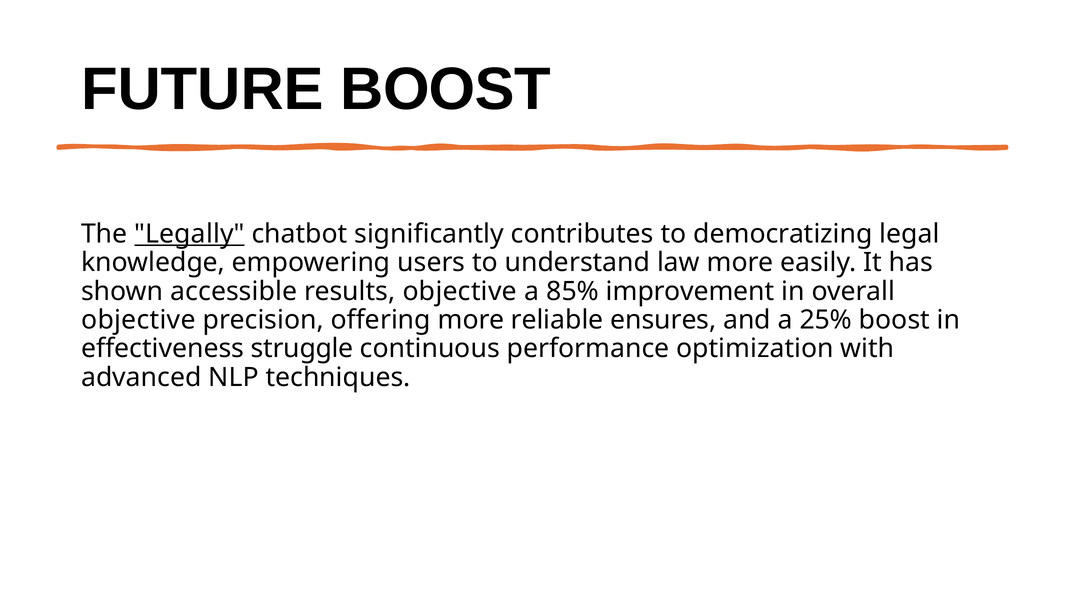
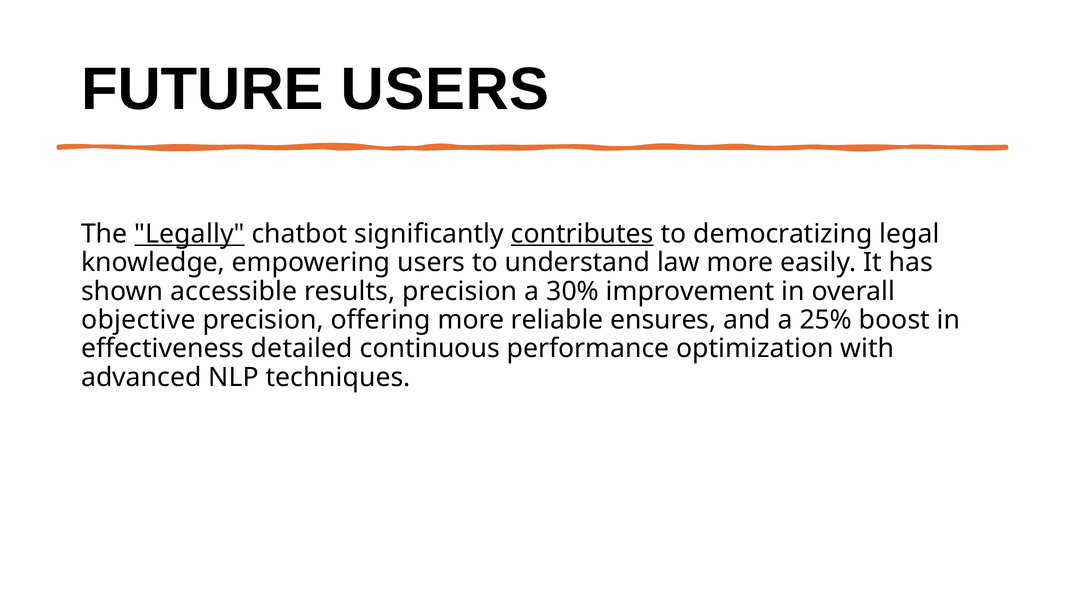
FUTURE BOOST: BOOST -> USERS
contributes underline: none -> present
results objective: objective -> precision
85%: 85% -> 30%
struggle: struggle -> detailed
